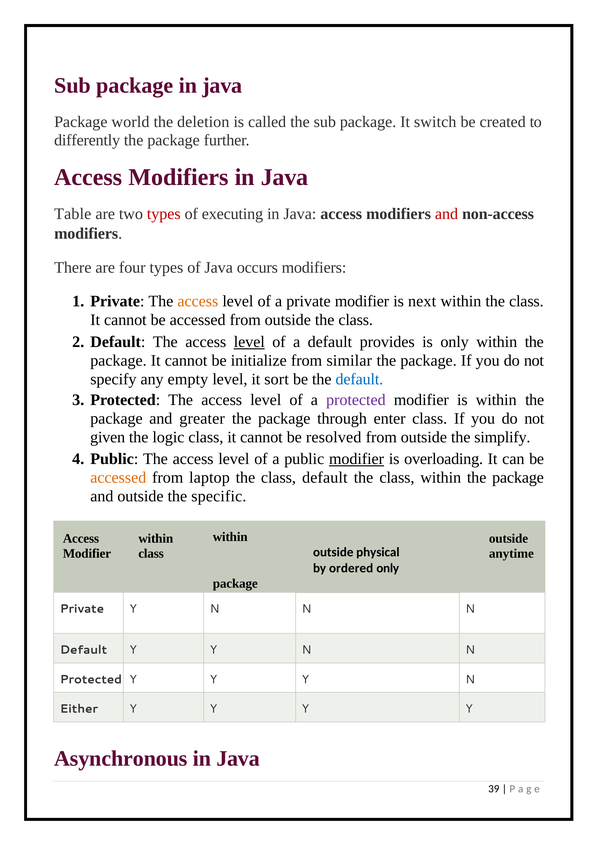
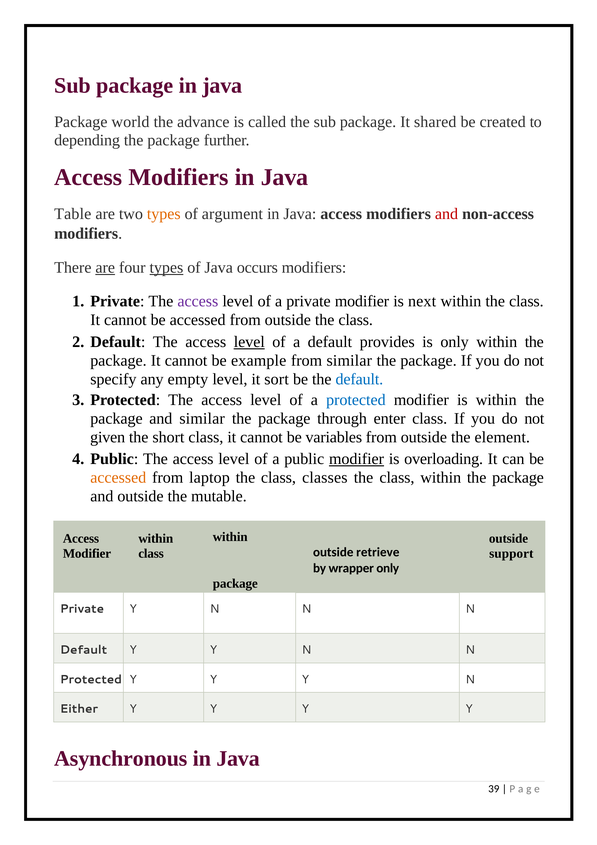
deletion: deletion -> advance
switch: switch -> shared
differently: differently -> depending
types at (164, 214) colour: red -> orange
executing: executing -> argument
are at (105, 268) underline: none -> present
types at (166, 268) underline: none -> present
access at (198, 301) colour: orange -> purple
initialize: initialize -> example
protected at (356, 400) colour: purple -> blue
and greater: greater -> similar
logic: logic -> short
resolved: resolved -> variables
simplify: simplify -> element
class default: default -> classes
specific: specific -> mutable
physical: physical -> retrieve
anytime: anytime -> support
ordered: ordered -> wrapper
